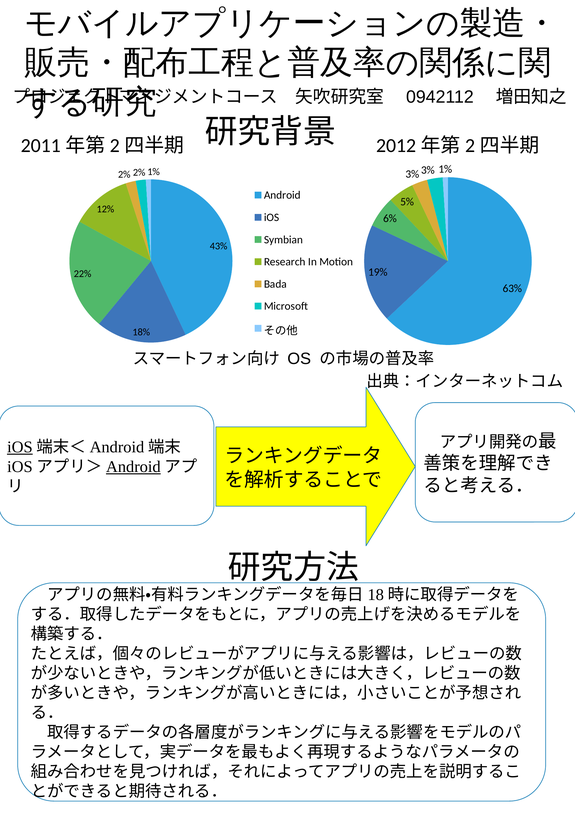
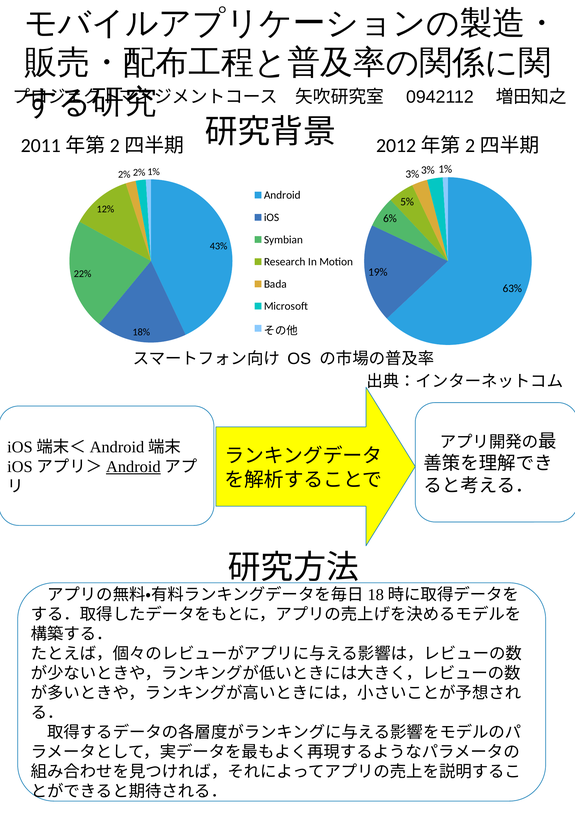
iOS at (20, 447) underline: present -> none
